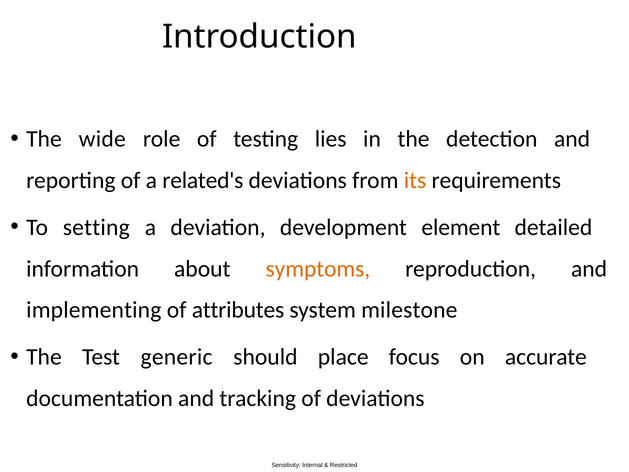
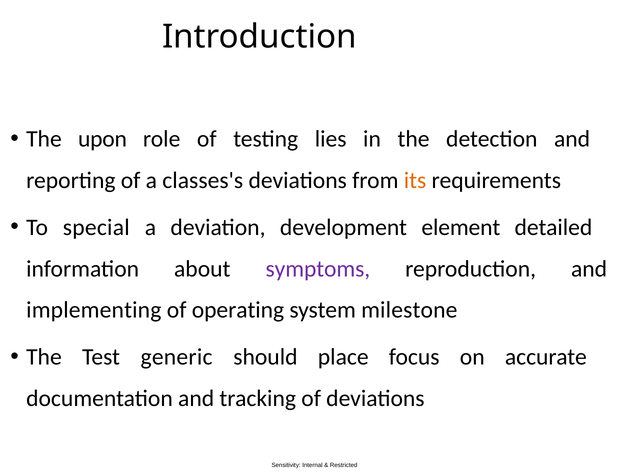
wide: wide -> upon
related's: related's -> classes's
setting: setting -> special
symptoms colour: orange -> purple
attributes: attributes -> operating
